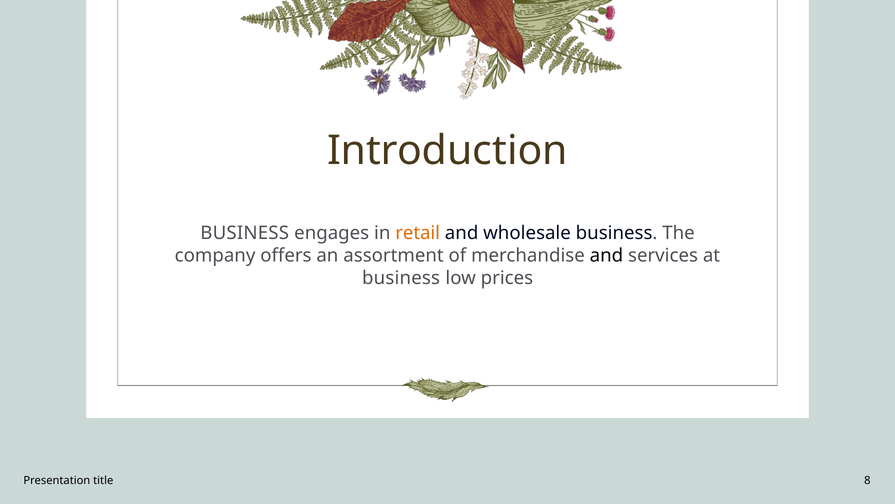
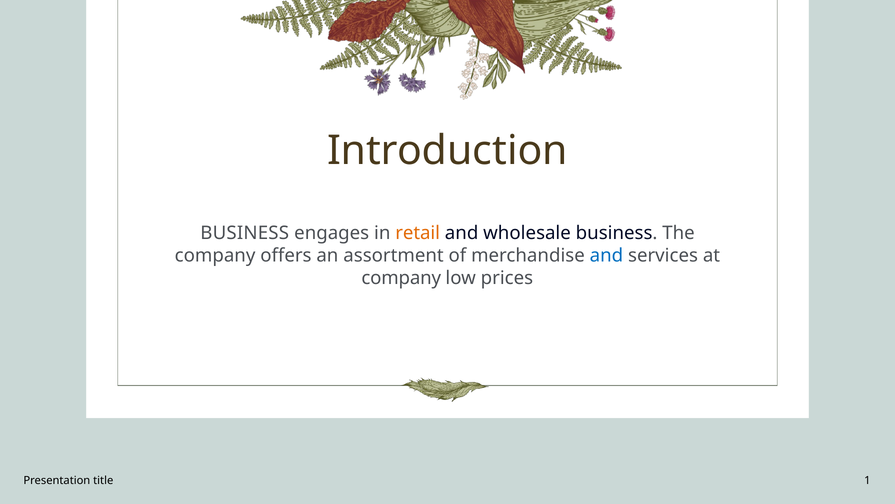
and at (606, 255) colour: black -> blue
business at (401, 278): business -> company
8: 8 -> 1
